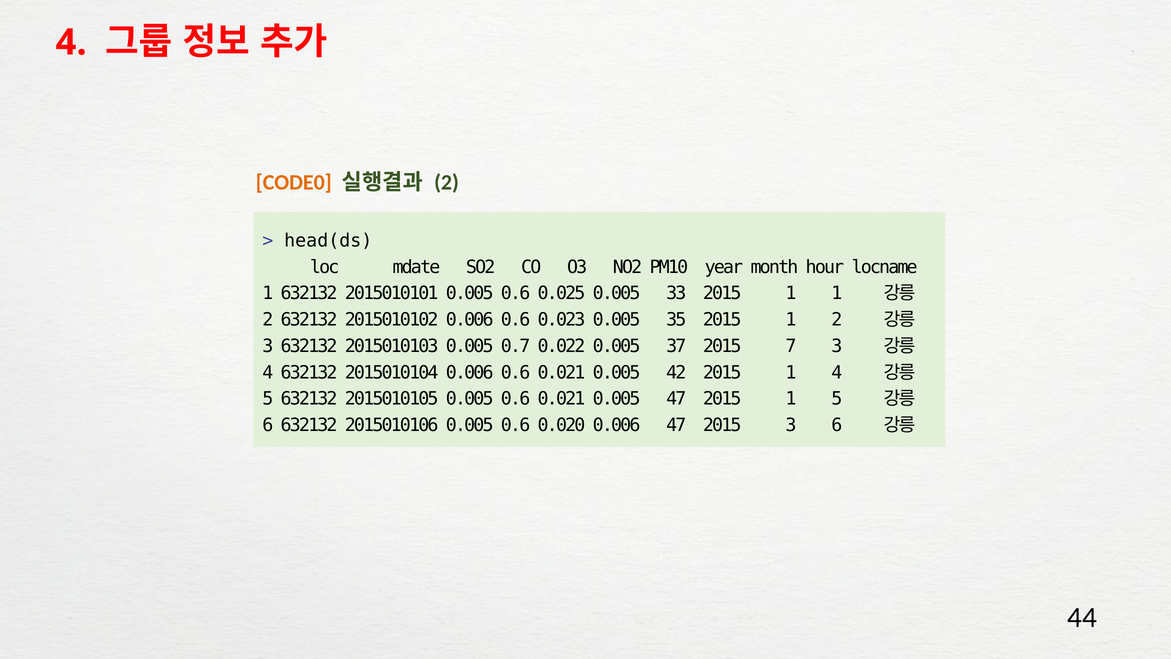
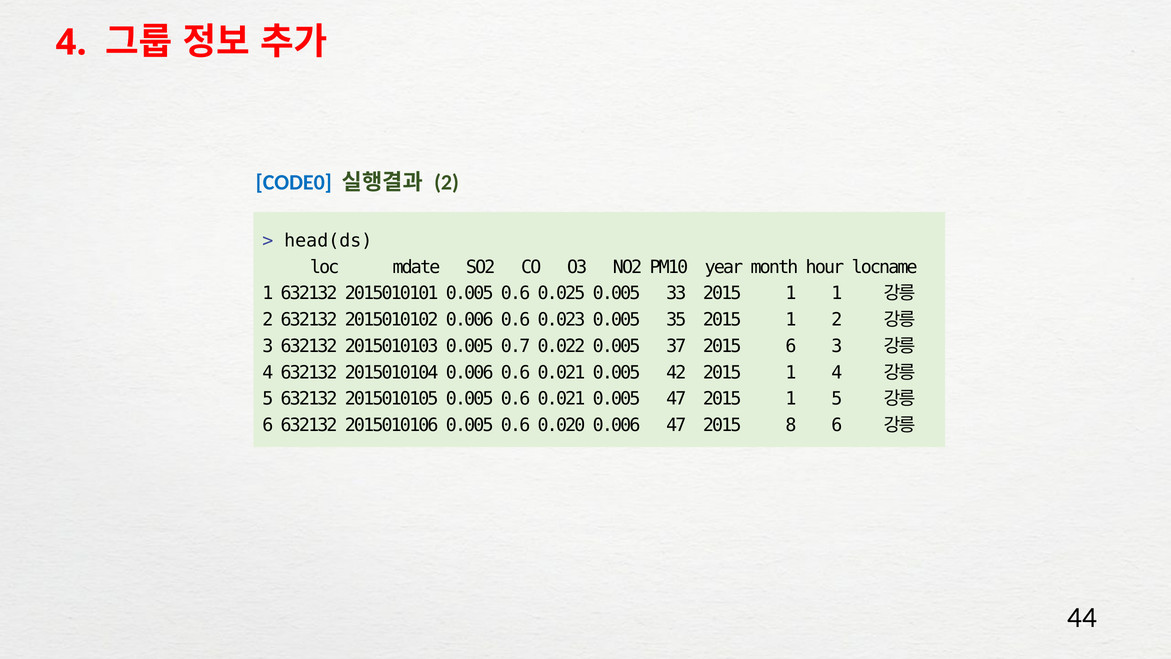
CODE0 colour: orange -> blue
2015 7: 7 -> 6
2015 3: 3 -> 8
